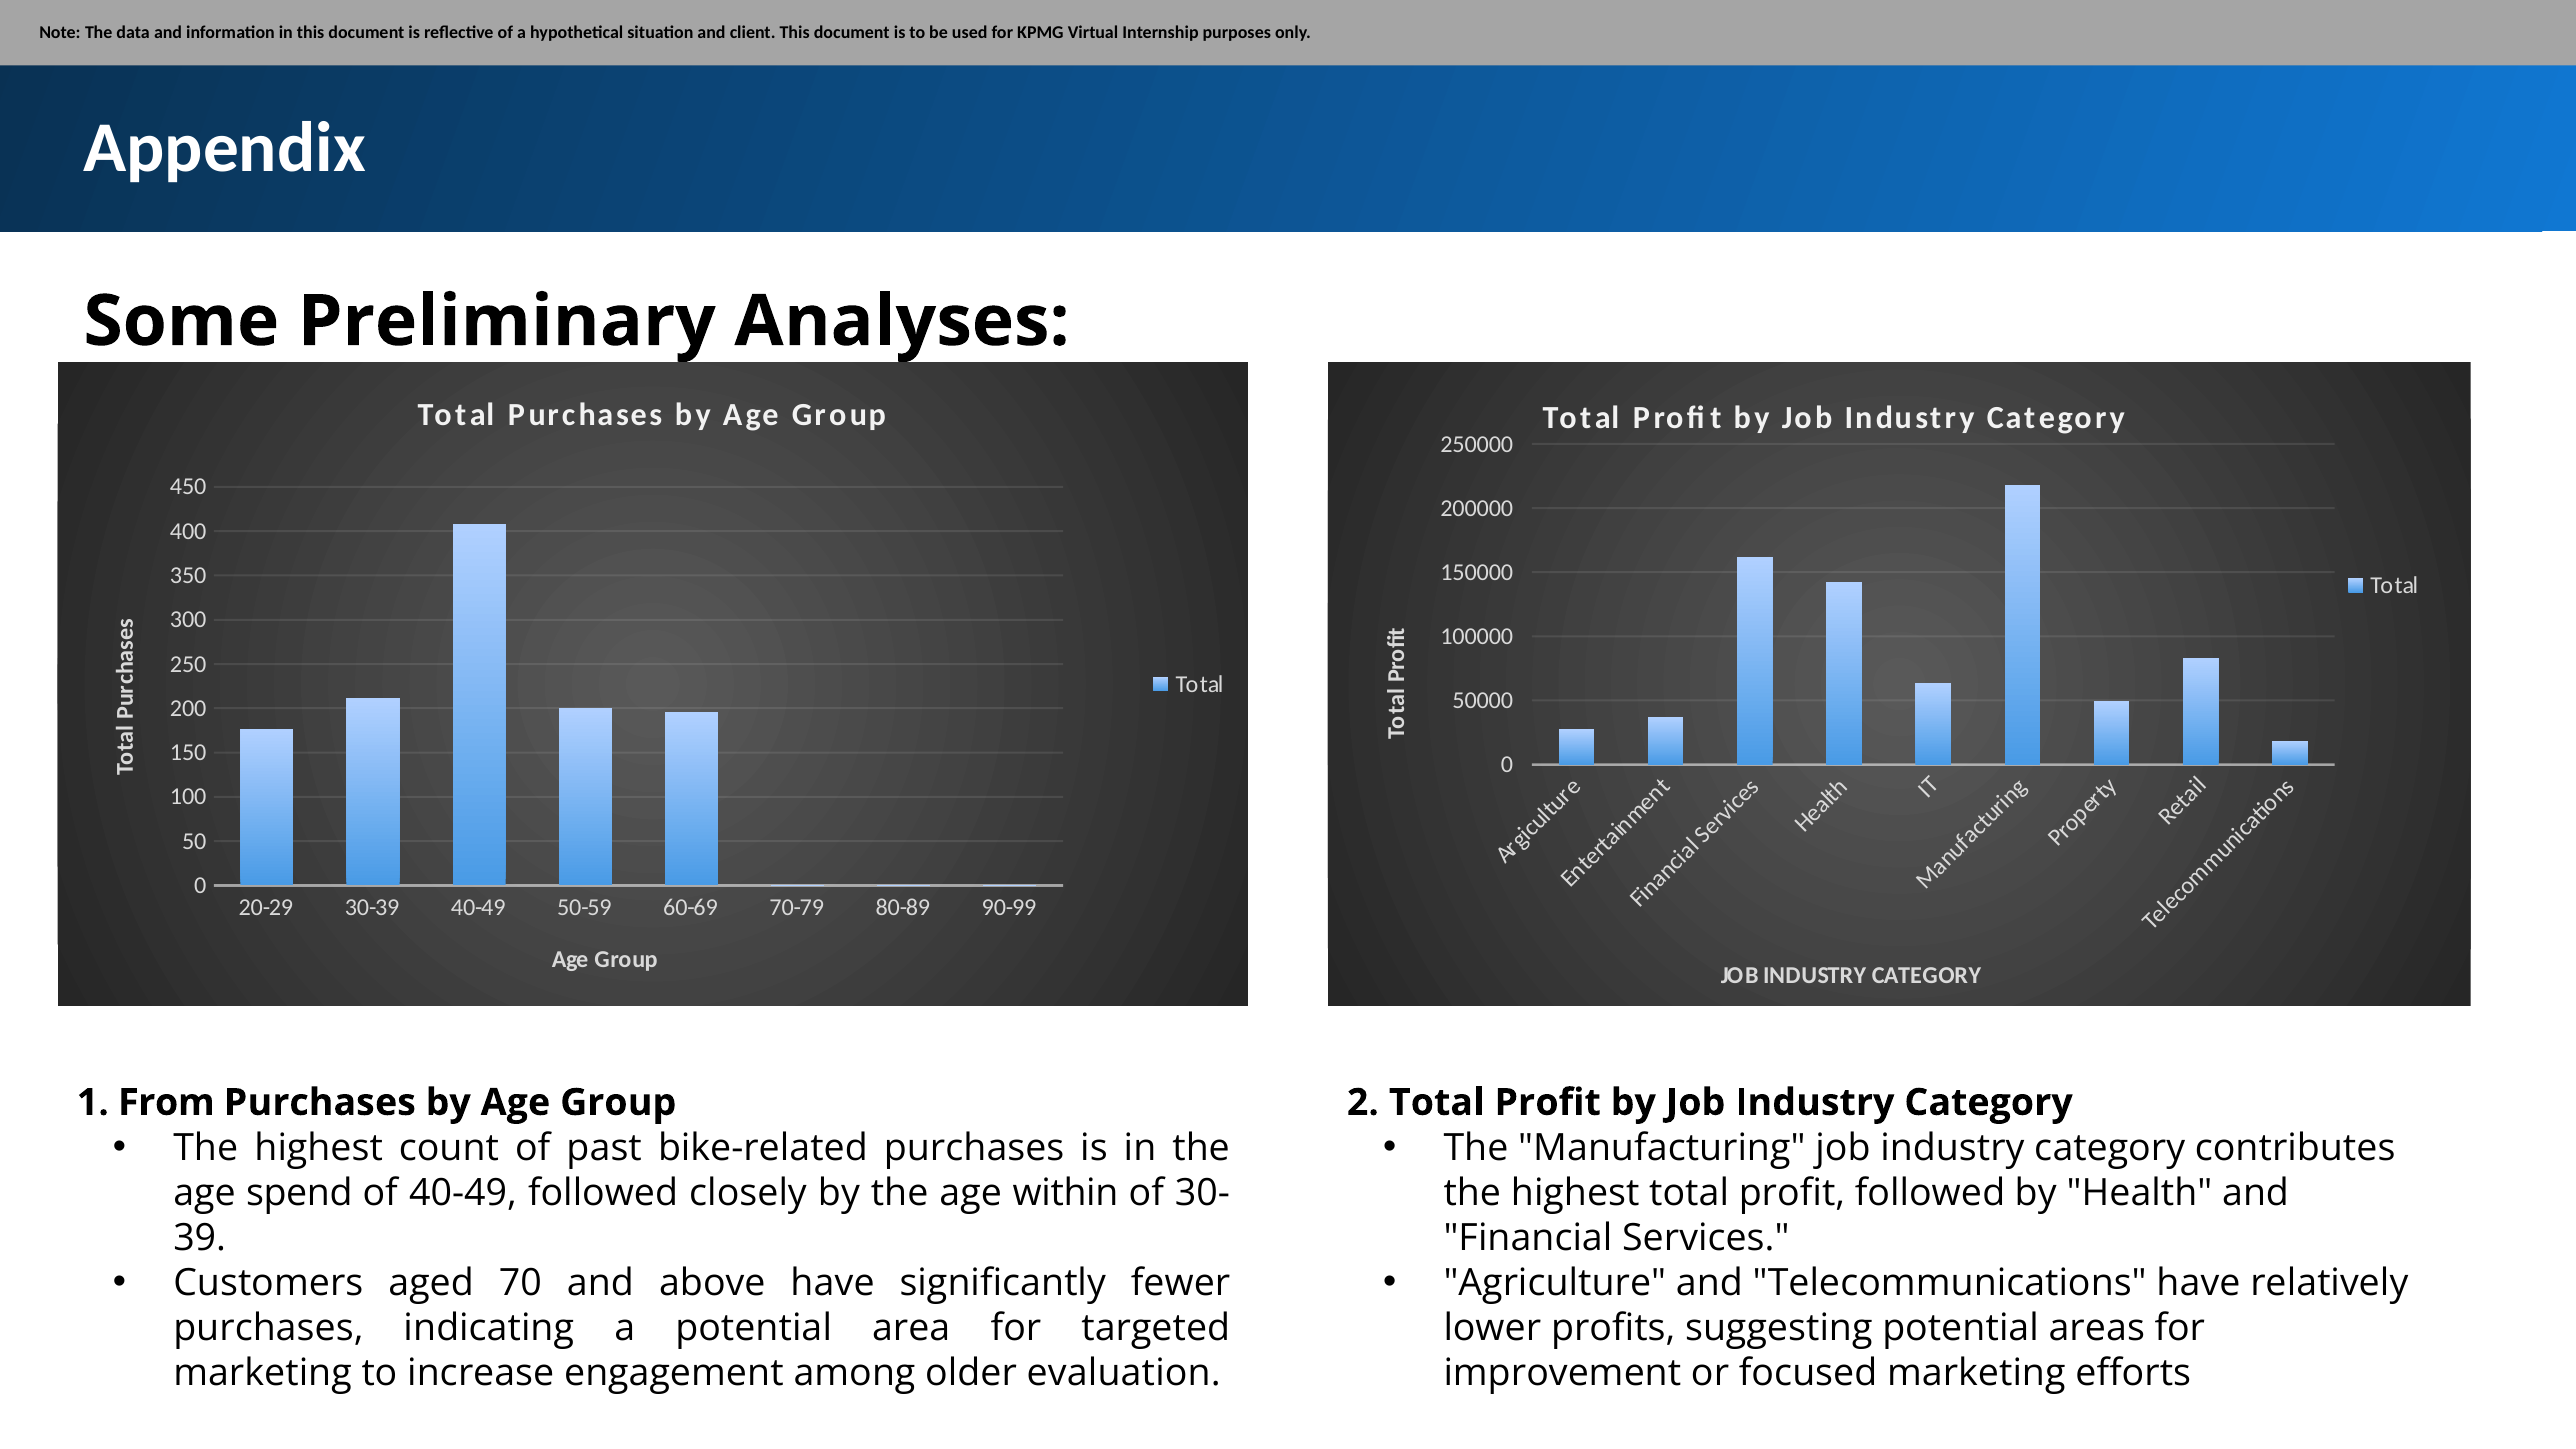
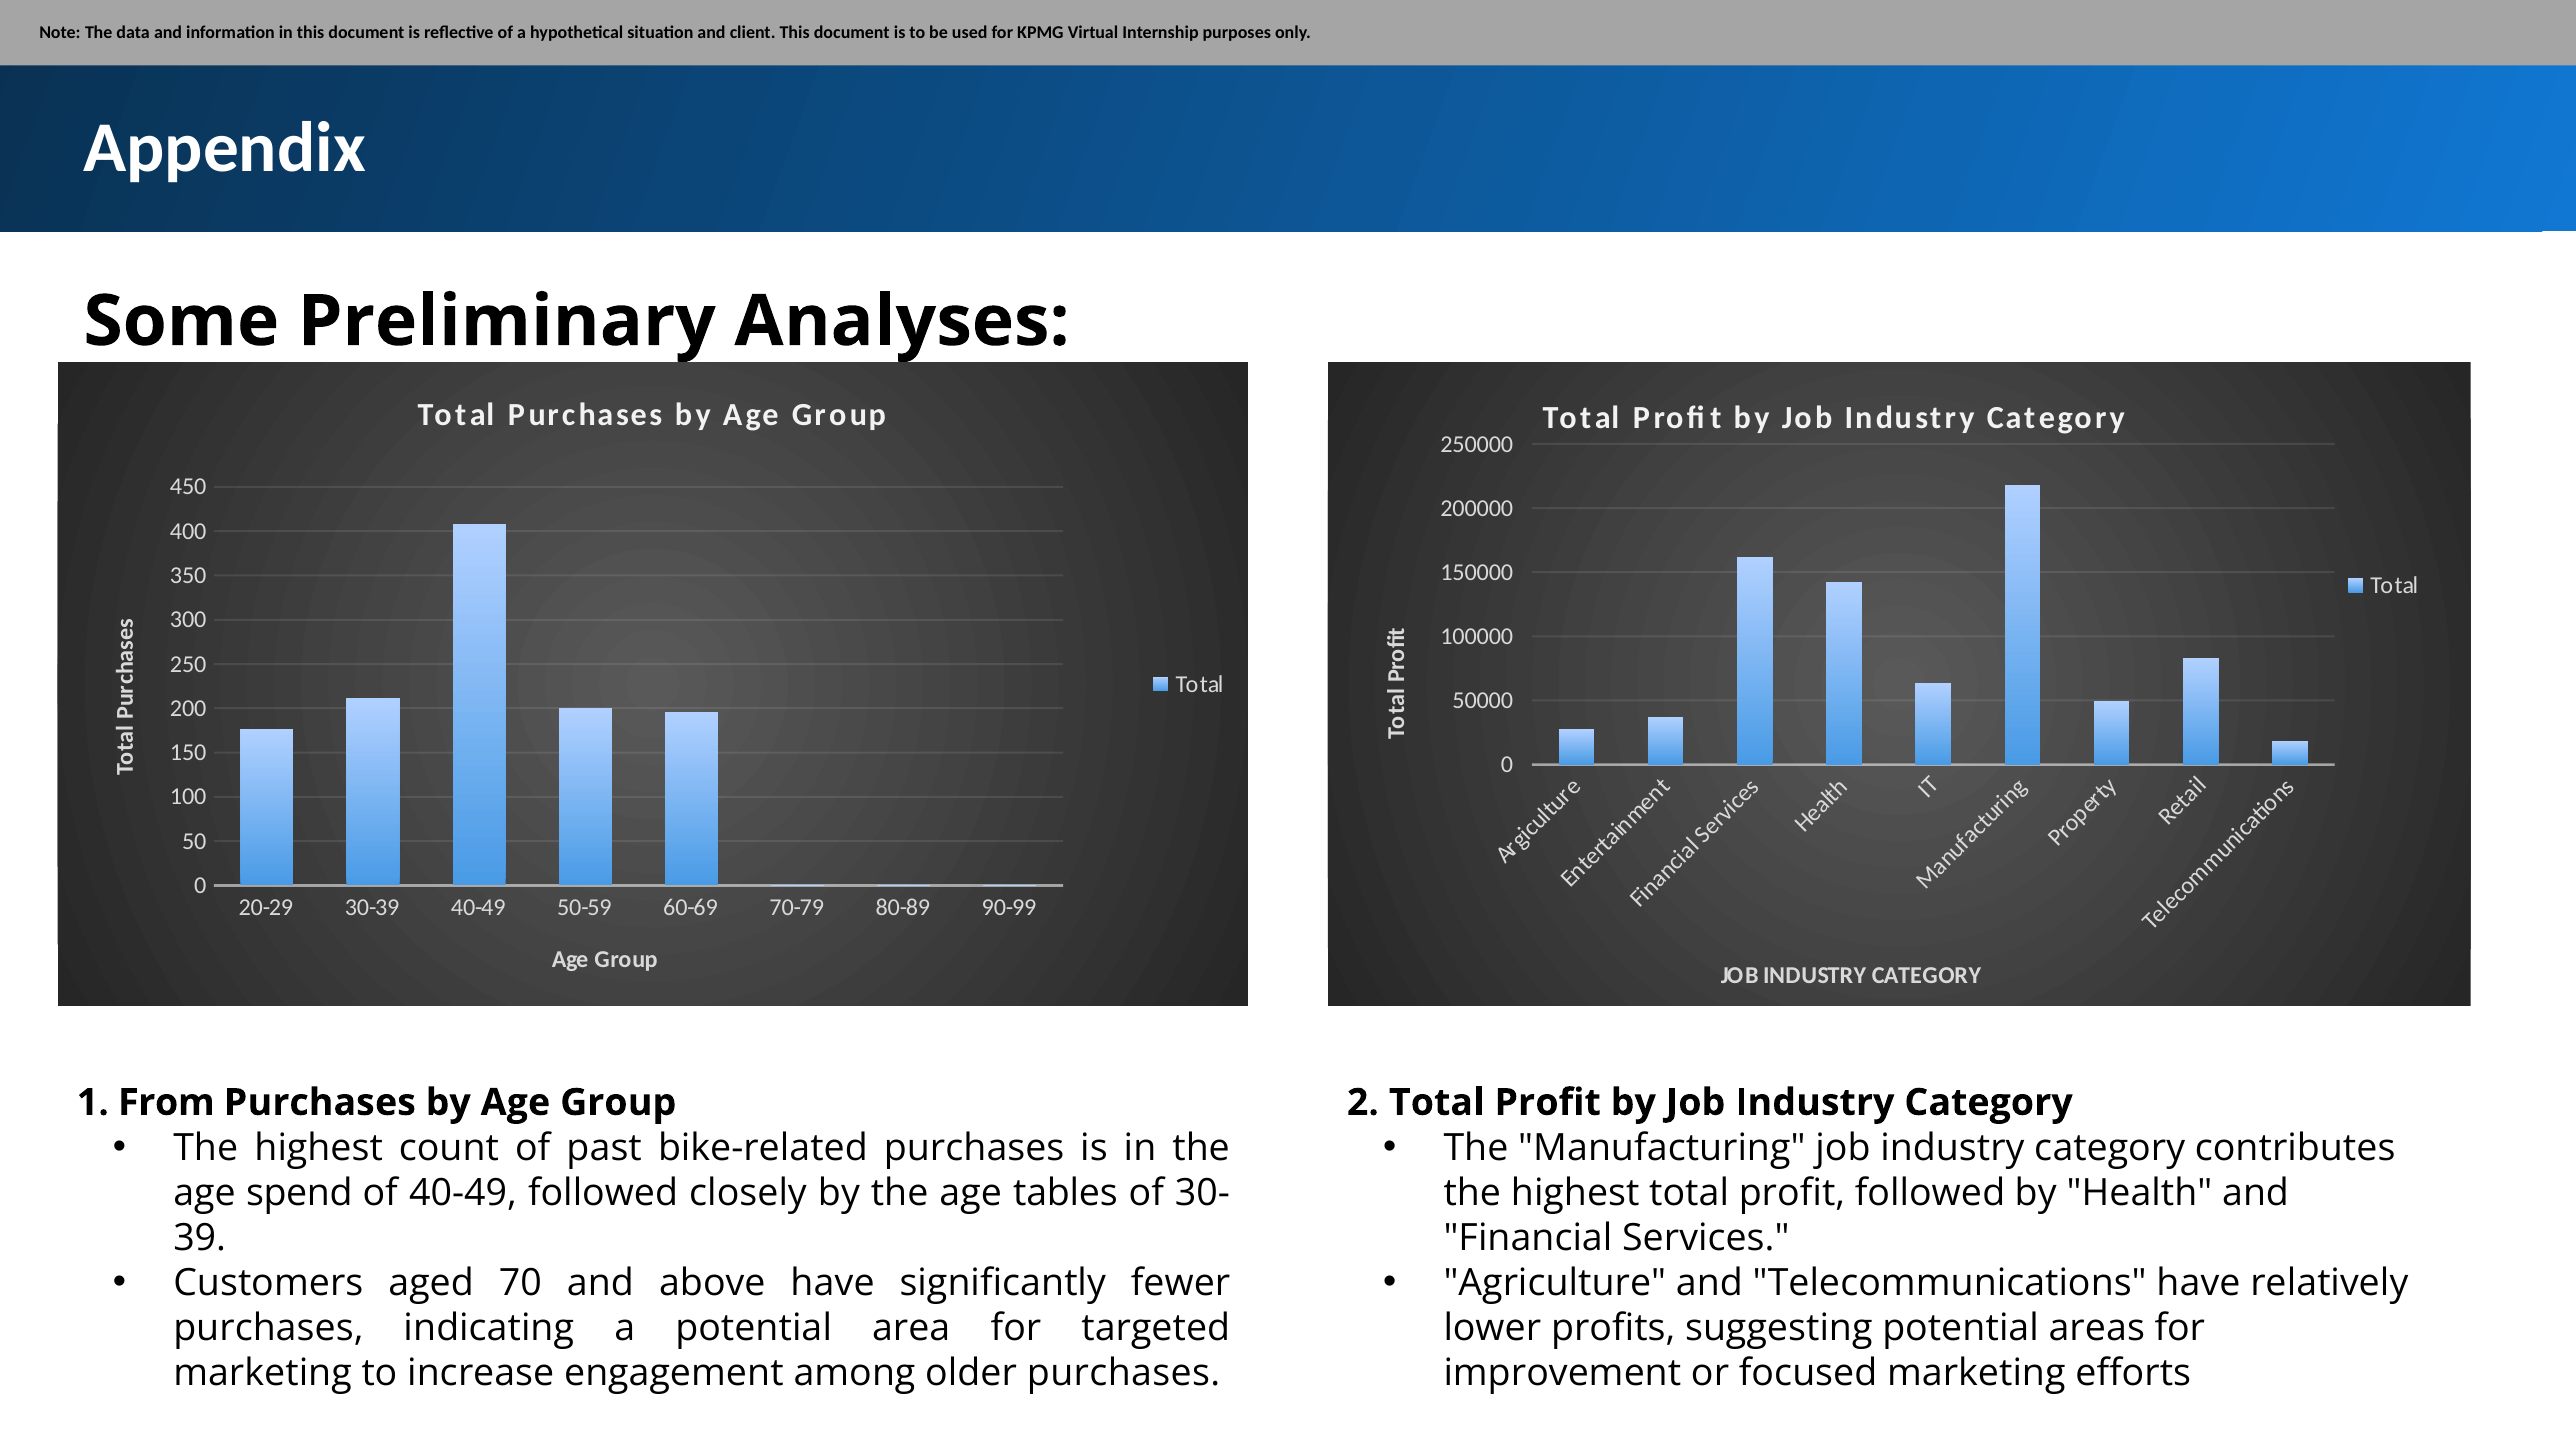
within: within -> tables
older evaluation: evaluation -> purchases
